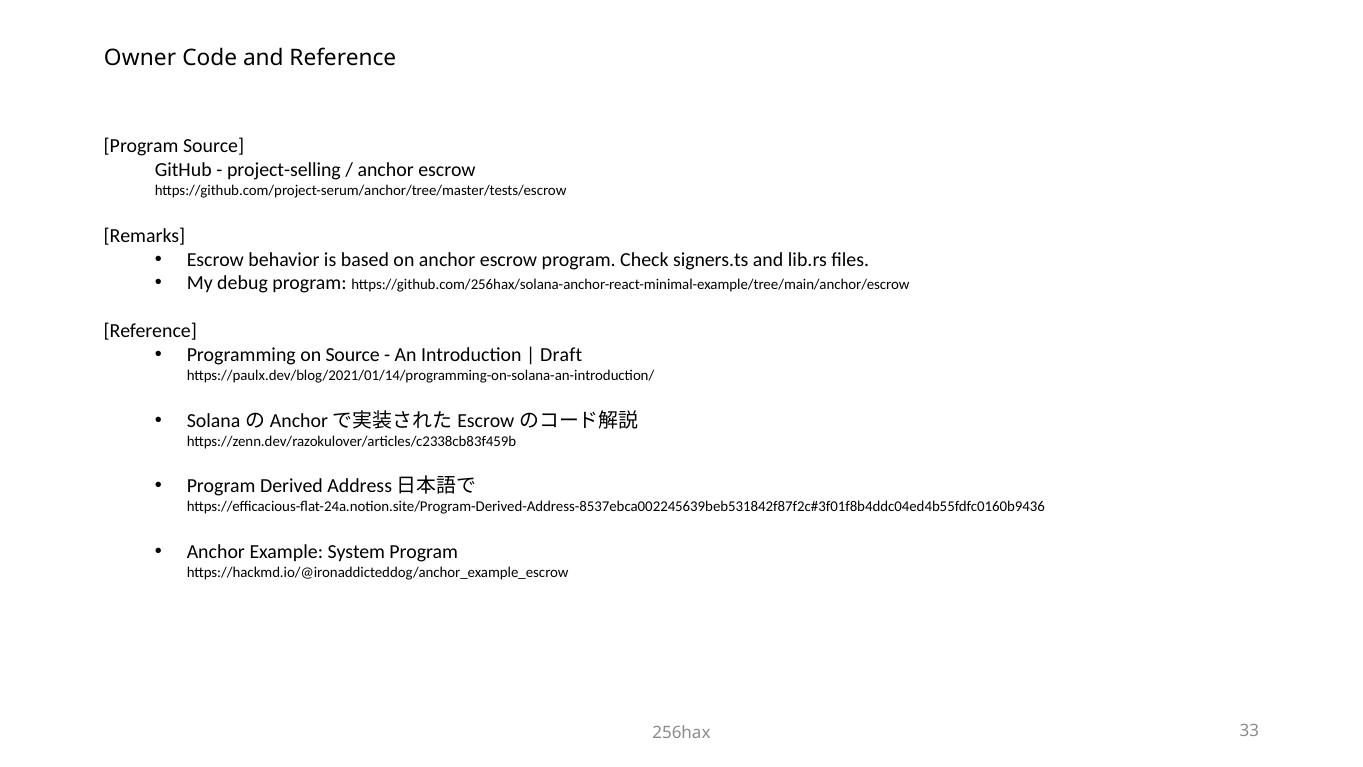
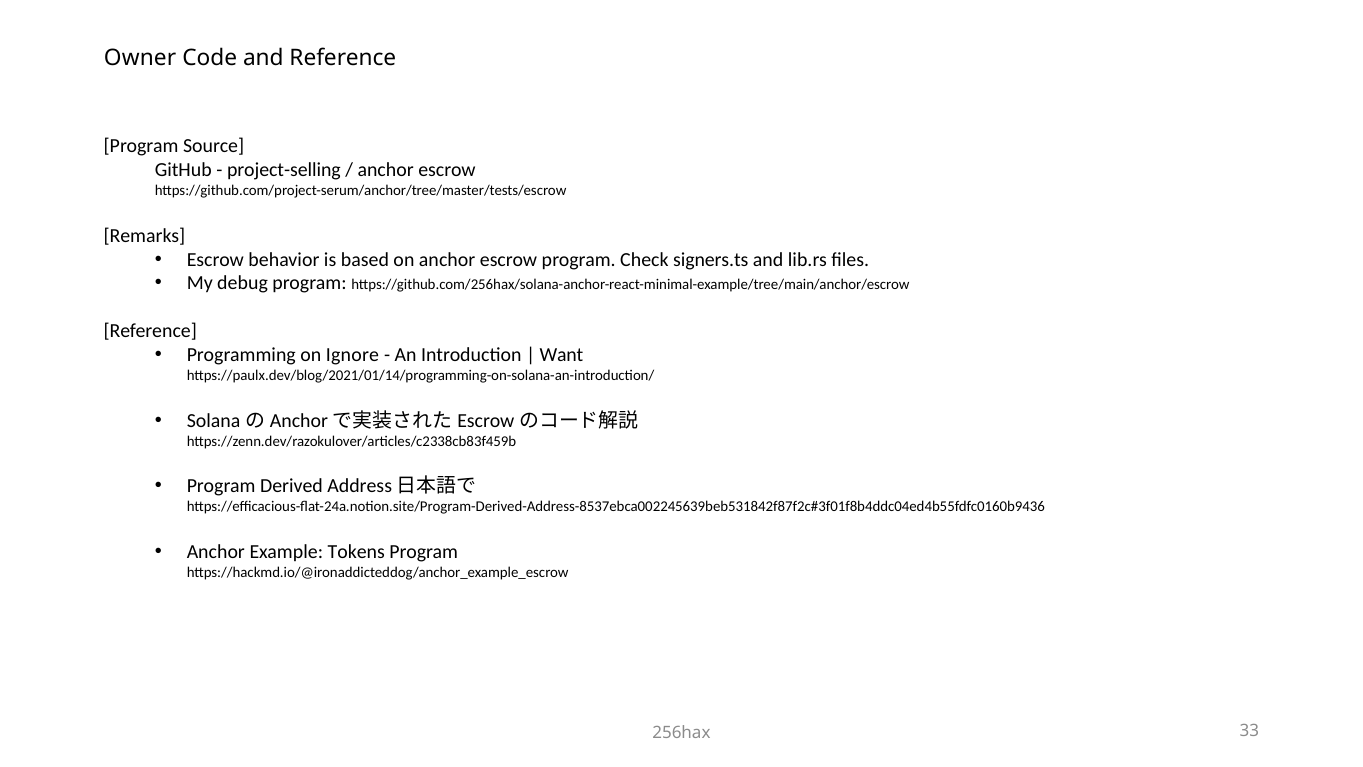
on Source: Source -> Ignore
Draft: Draft -> Want
System: System -> Tokens
